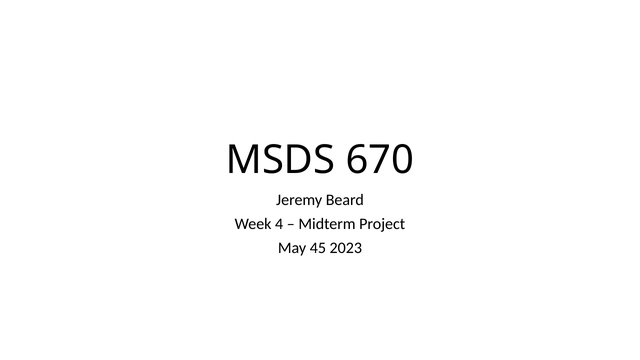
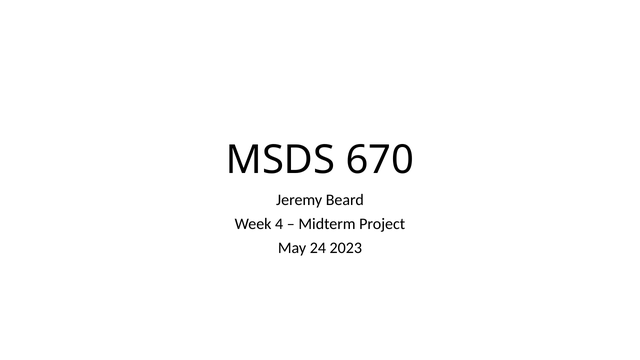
45: 45 -> 24
